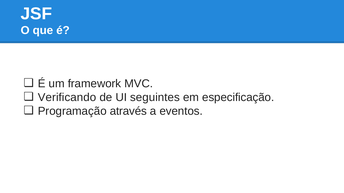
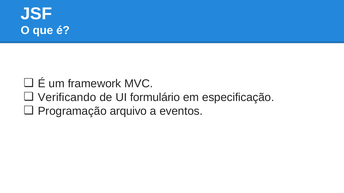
seguintes: seguintes -> formulário
através: através -> arquivo
